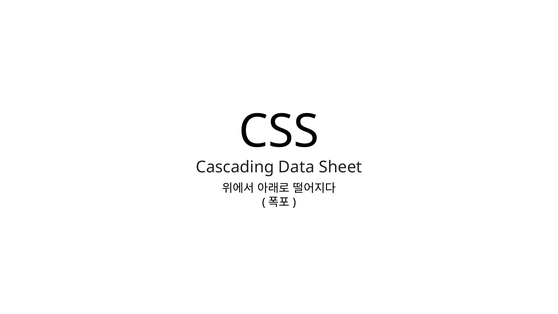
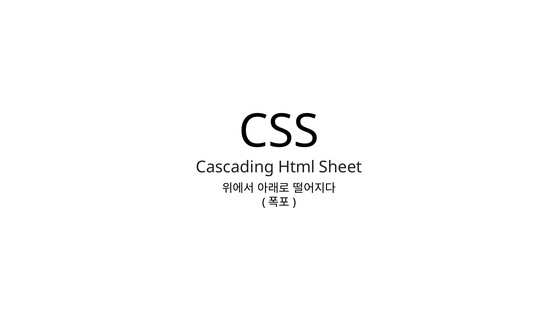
Data: Data -> Html
